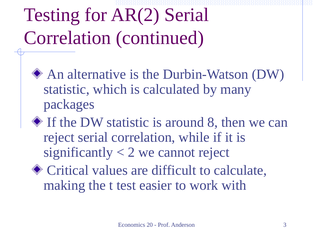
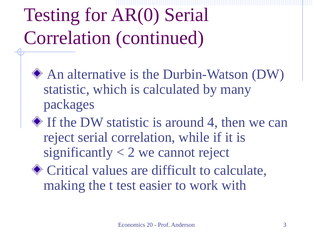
AR(2: AR(2 -> AR(0
8: 8 -> 4
